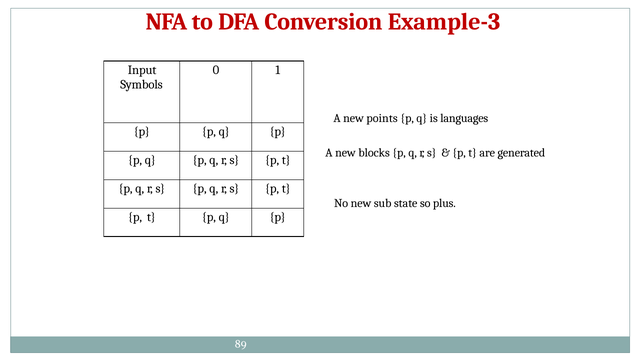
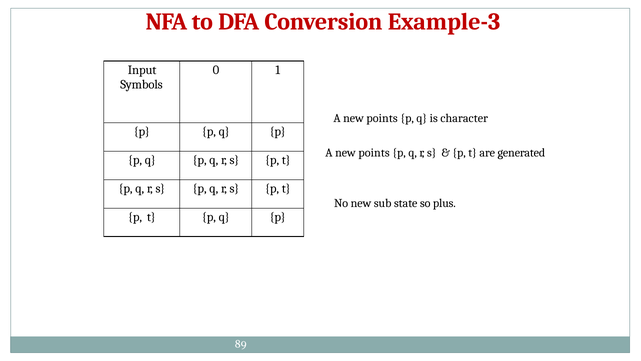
languages: languages -> character
blocks at (374, 152): blocks -> points
